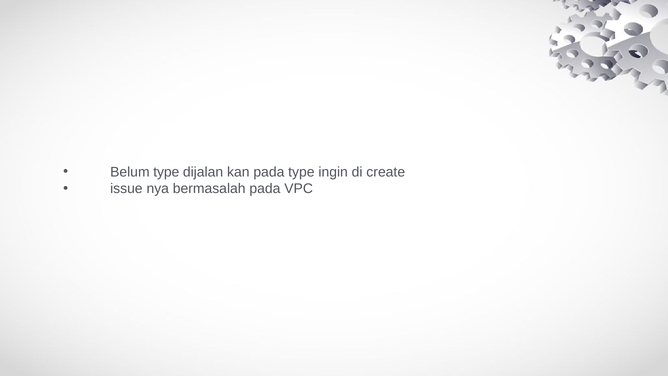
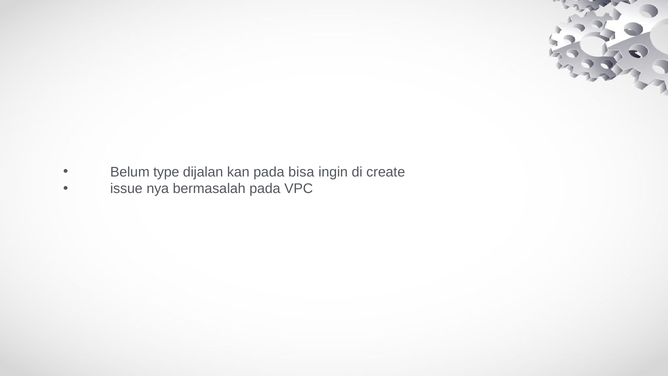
pada type: type -> bisa
